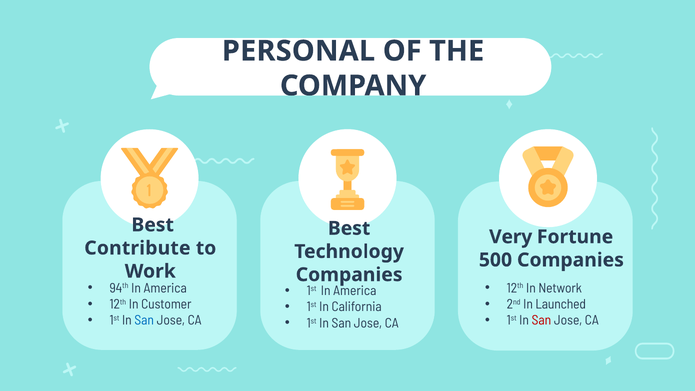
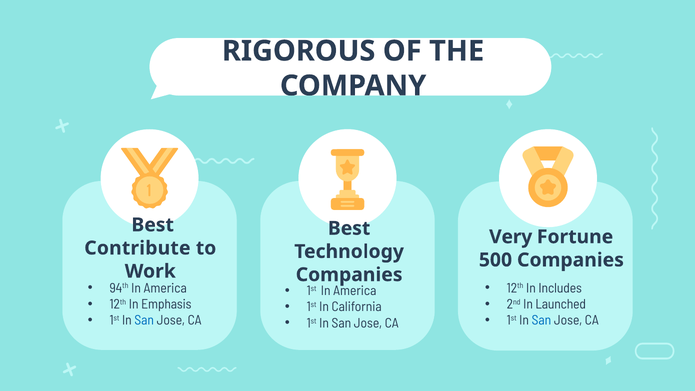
PERSONAL: PERSONAL -> RIGOROUS
Network: Network -> Includes
Customer: Customer -> Emphasis
San at (541, 320) colour: red -> blue
